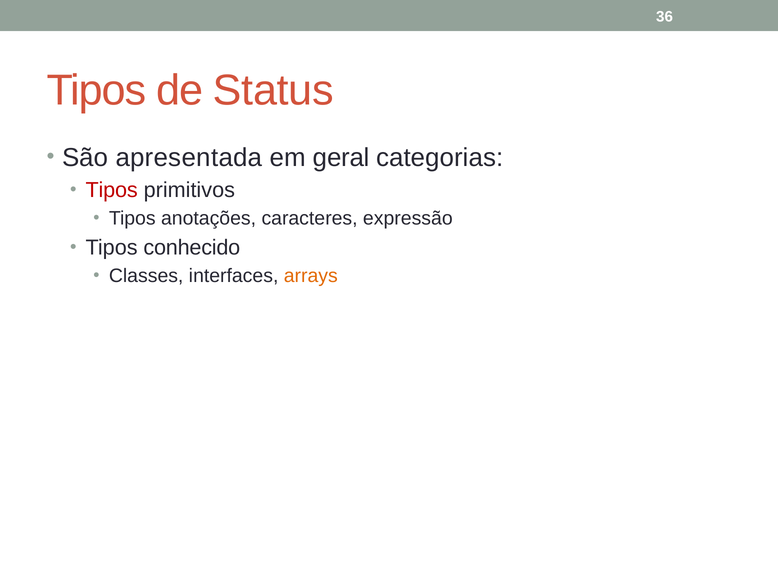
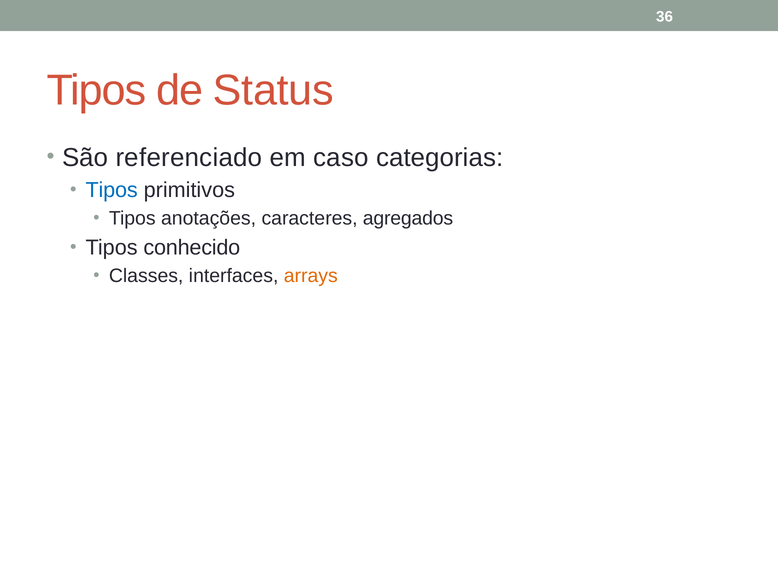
apresentada: apresentada -> referenciado
geral: geral -> caso
Tipos at (112, 190) colour: red -> blue
expressão: expressão -> agregados
